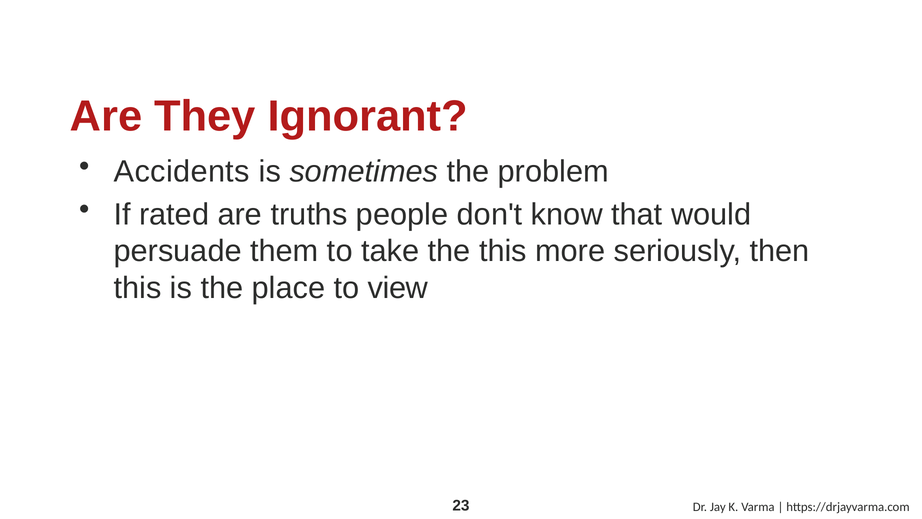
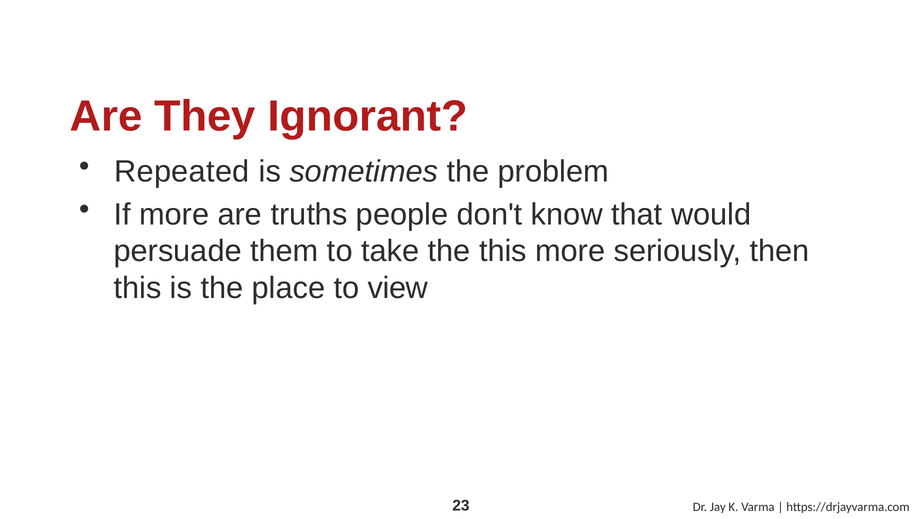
Accidents: Accidents -> Repeated
If rated: rated -> more
